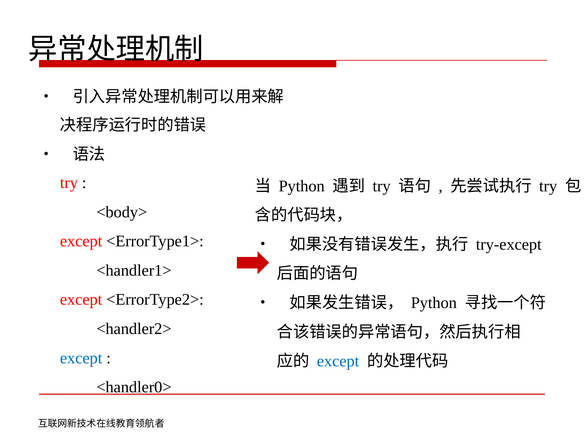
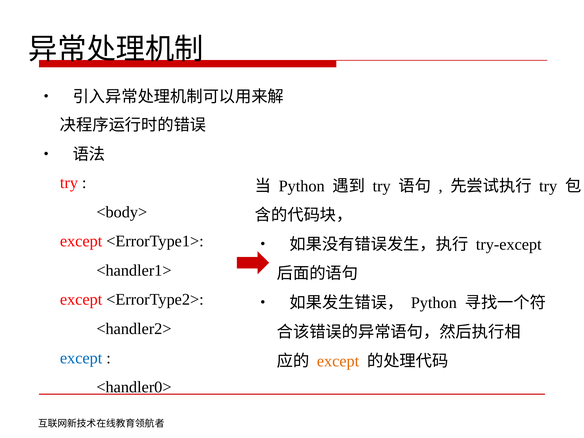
except at (338, 361) colour: blue -> orange
